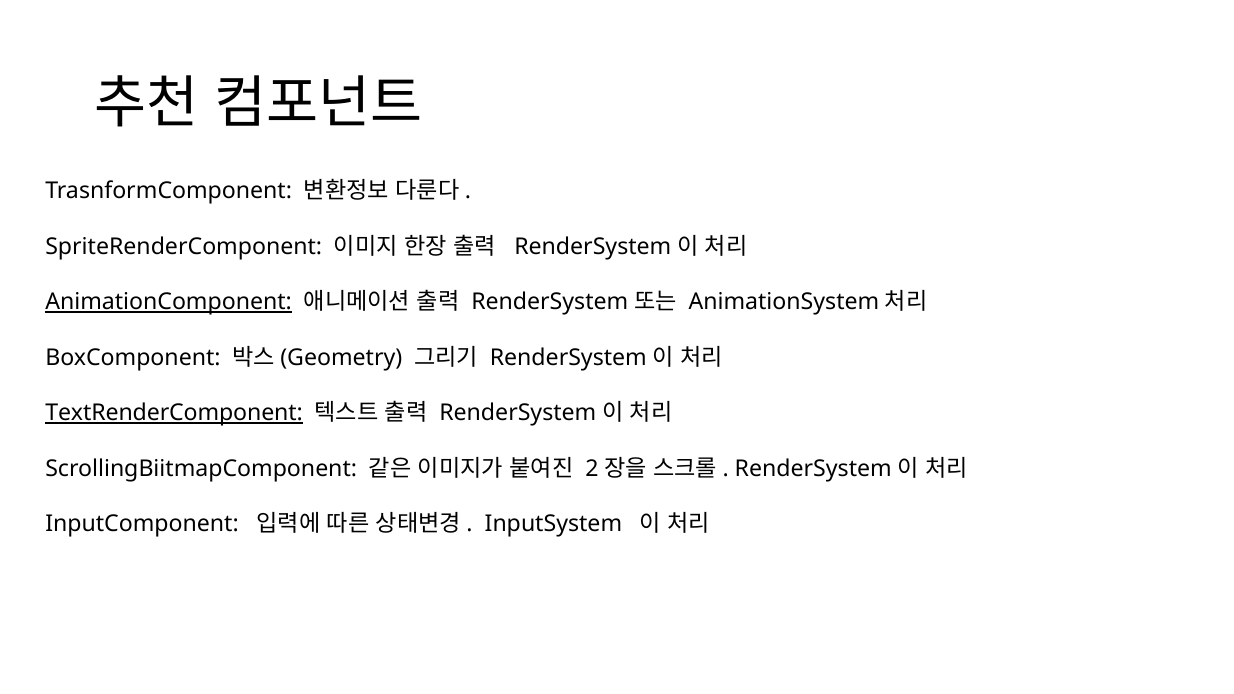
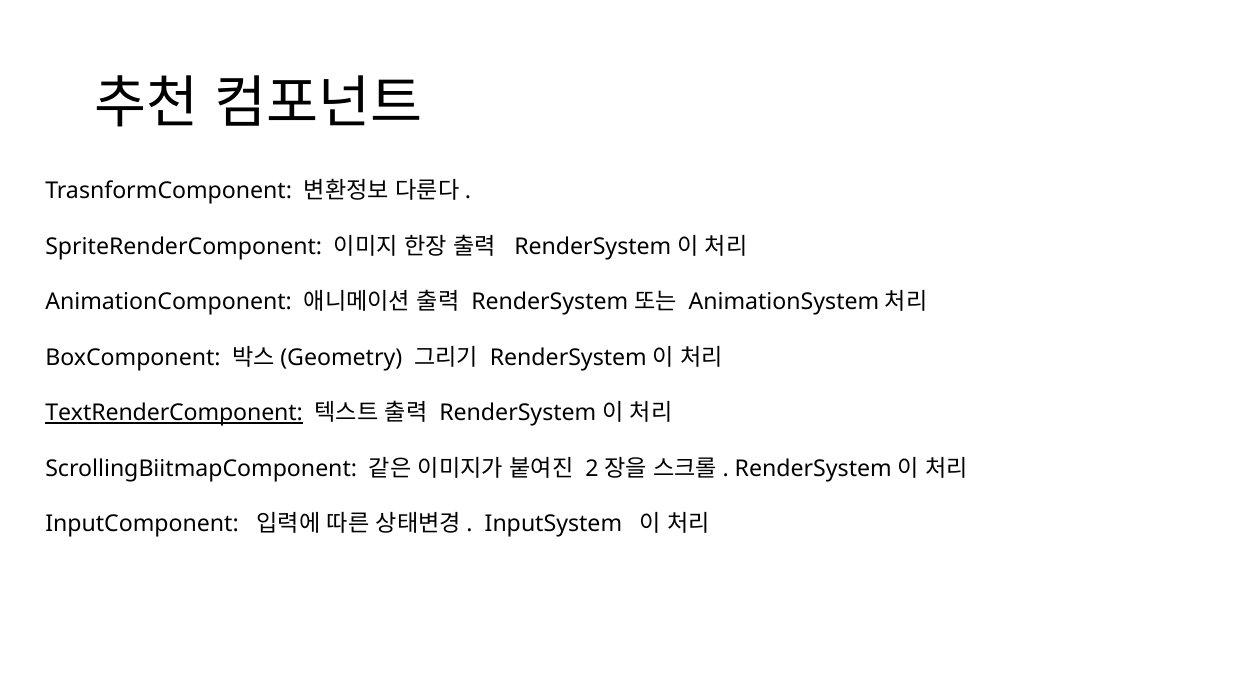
AnimationComponent underline: present -> none
